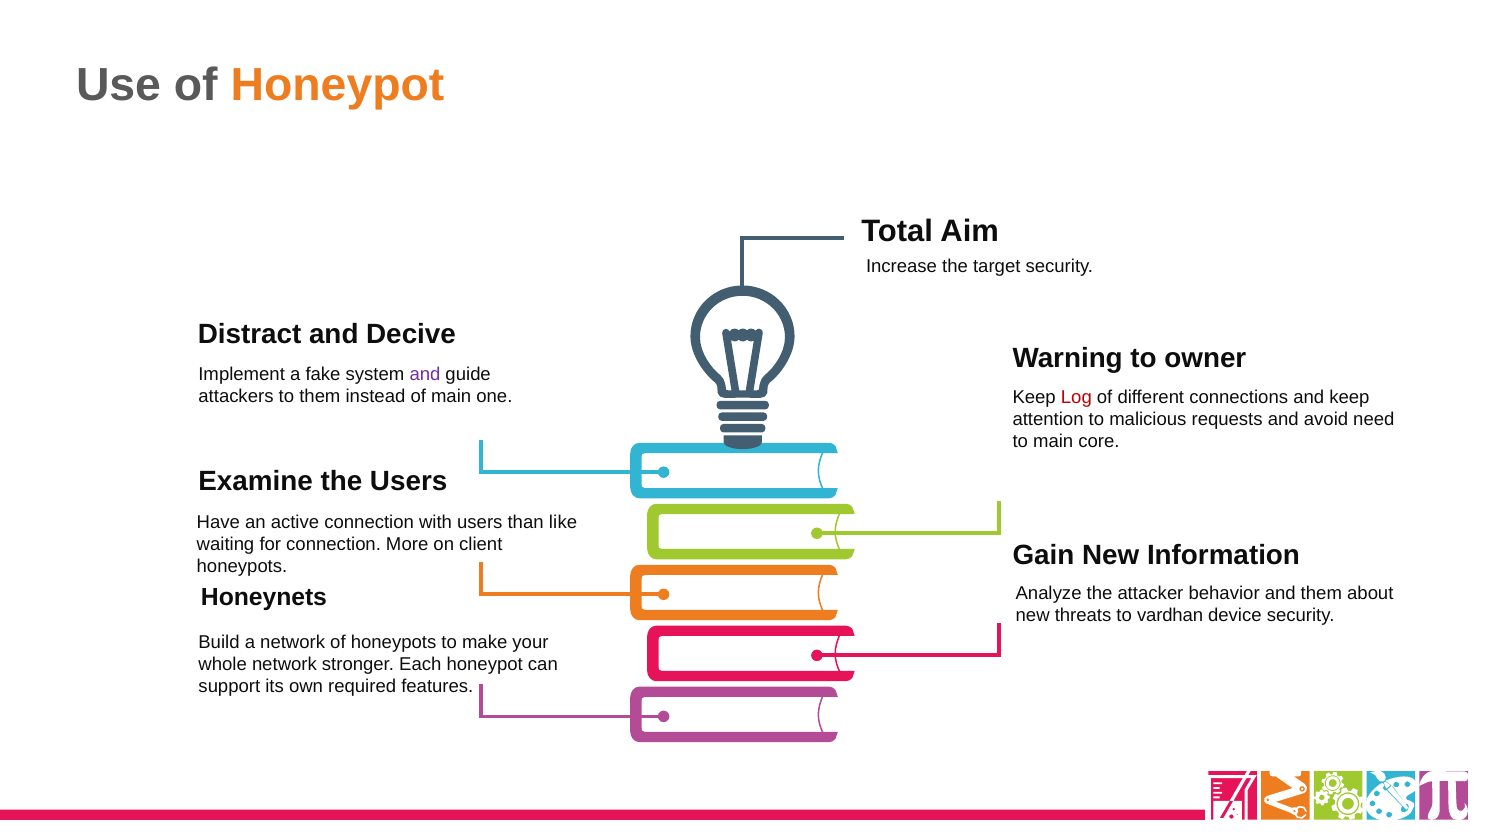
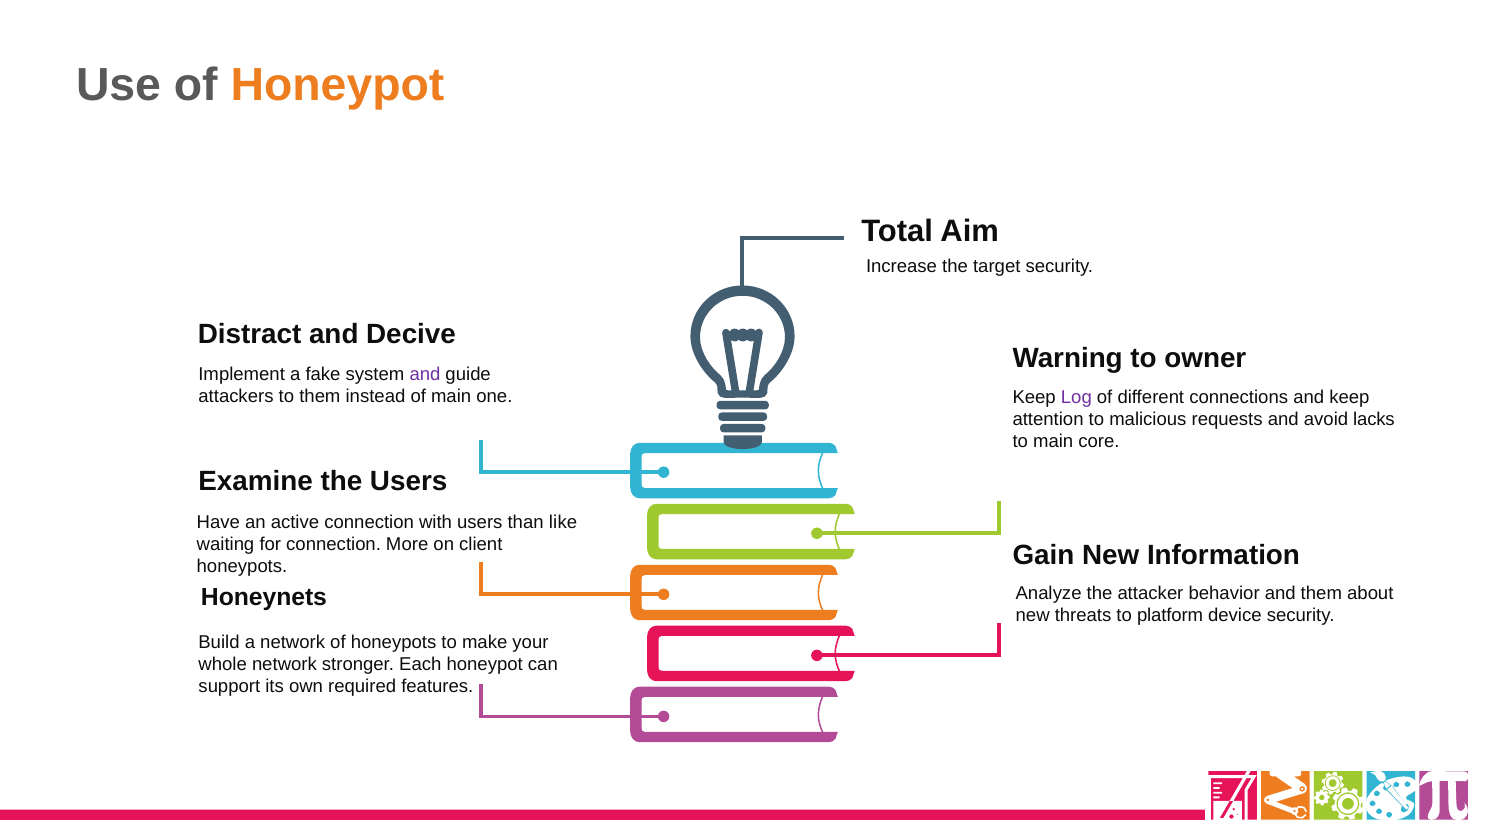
Log colour: red -> purple
need: need -> lacks
vardhan: vardhan -> platform
